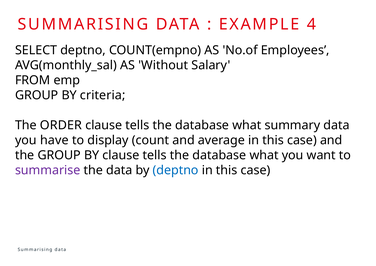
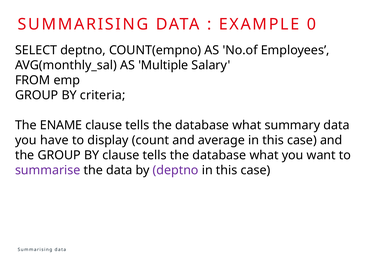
4: 4 -> 0
Without: Without -> Multiple
ORDER: ORDER -> ENAME
deptno at (176, 170) colour: blue -> purple
